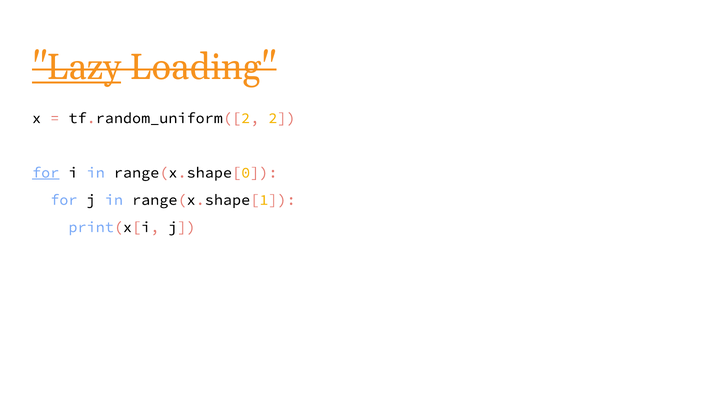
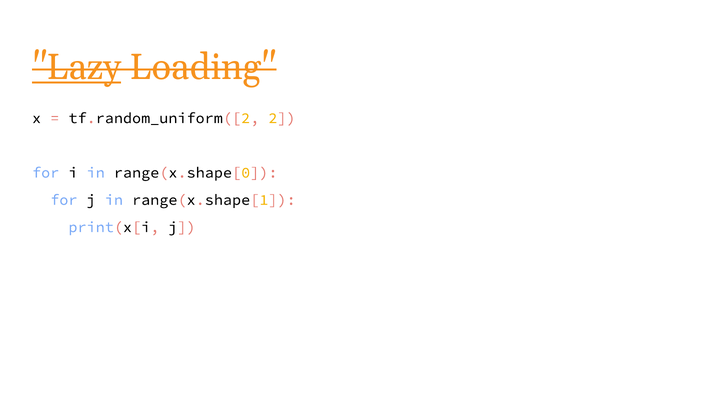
for at (46, 173) underline: present -> none
